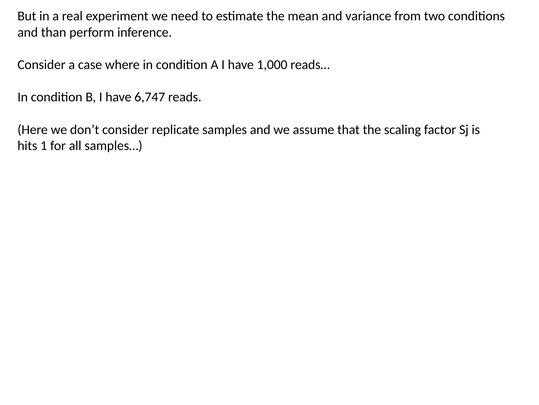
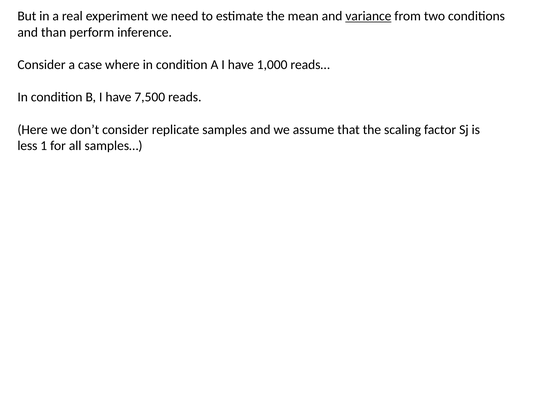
variance underline: none -> present
6,747: 6,747 -> 7,500
hits: hits -> less
